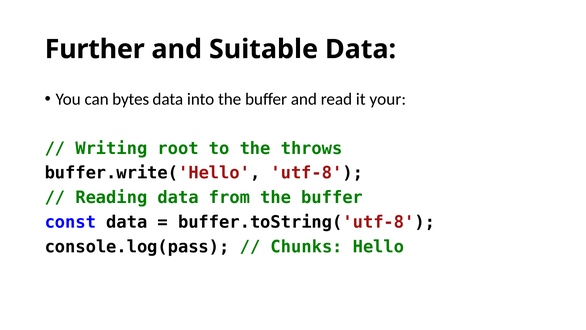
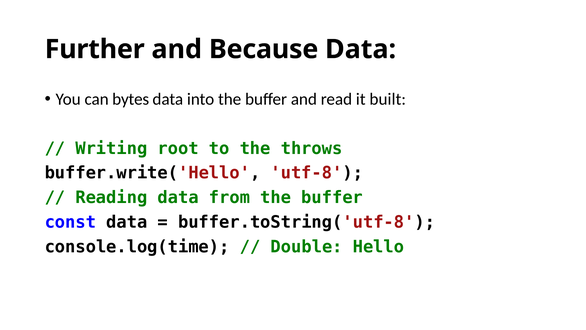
Suitable: Suitable -> Because
your: your -> built
console.log(pass: console.log(pass -> console.log(time
Chunks: Chunks -> Double
